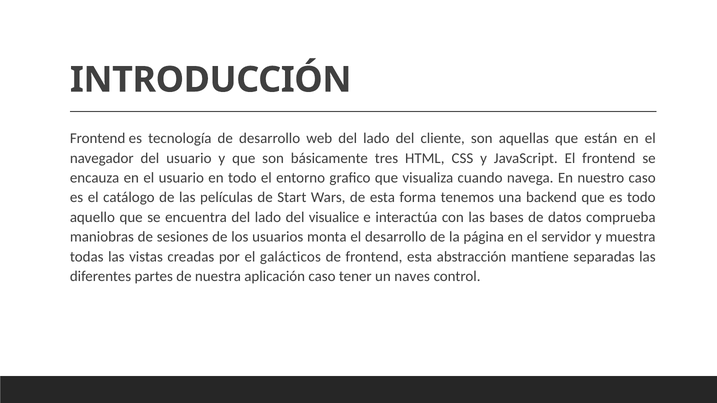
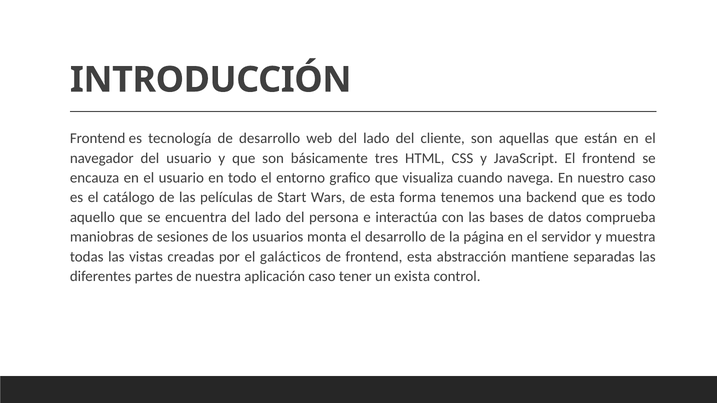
visualice: visualice -> persona
naves: naves -> exista
